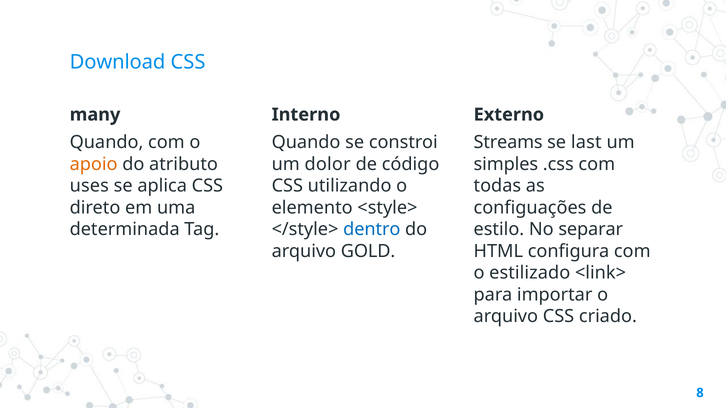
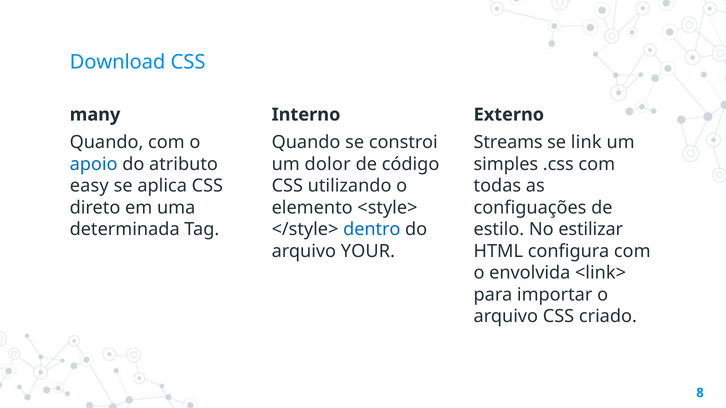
last: last -> link
apoio colour: orange -> blue
uses: uses -> easy
separar: separar -> estilizar
GOLD: GOLD -> YOUR
estilizado: estilizado -> envolvida
